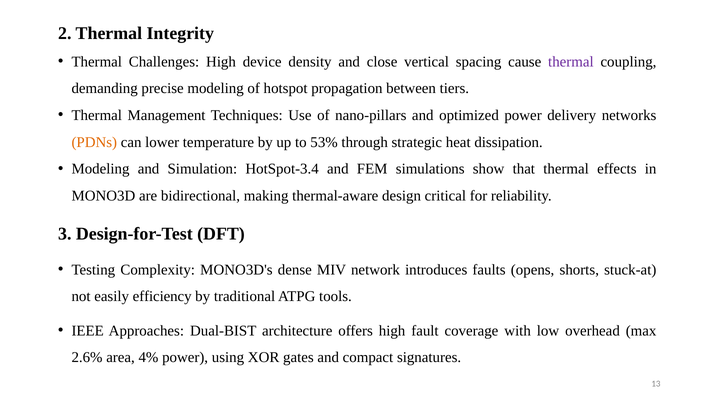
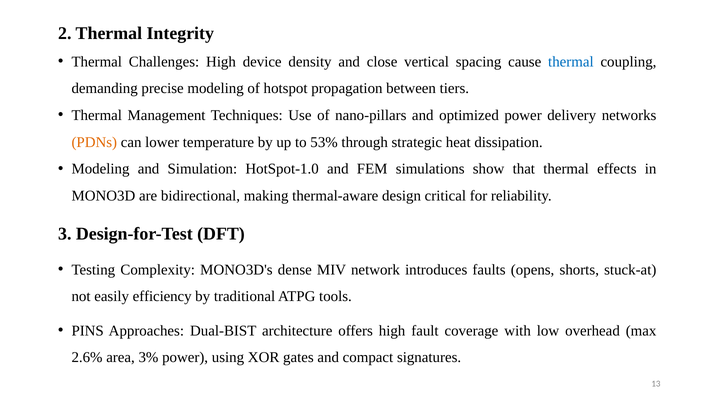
thermal at (571, 62) colour: purple -> blue
HotSpot-3.4: HotSpot-3.4 -> HotSpot-1.0
IEEE: IEEE -> PINS
4%: 4% -> 3%
